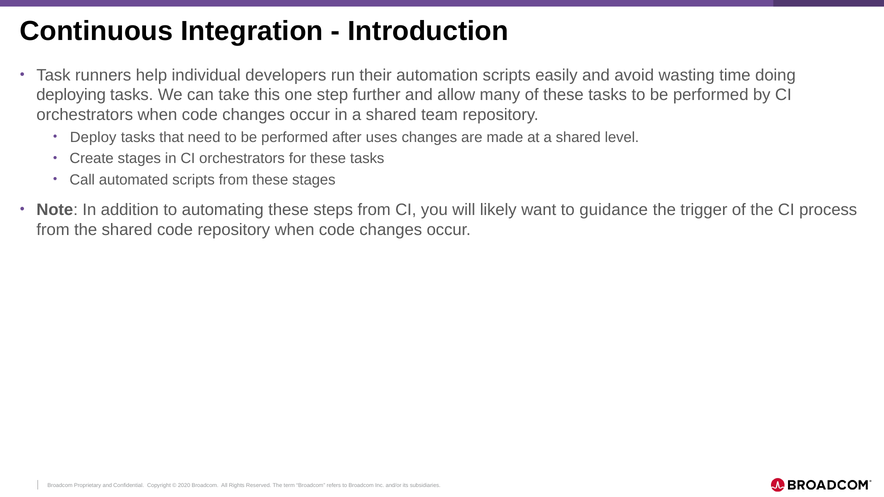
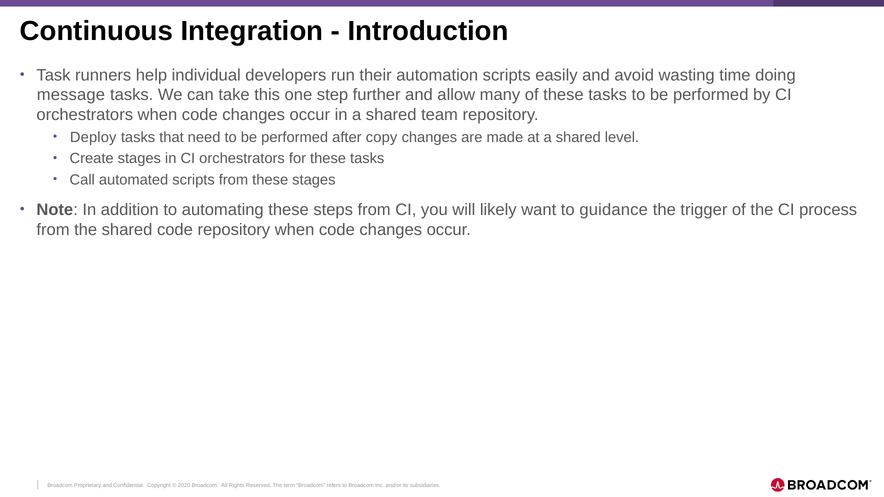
deploying: deploying -> message
uses: uses -> copy
